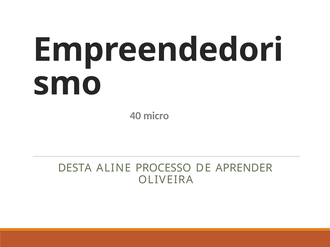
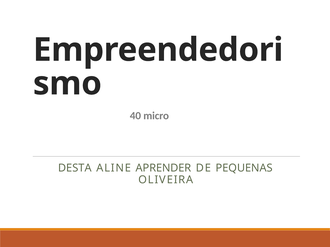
PROCESSO: PROCESSO -> APRENDER
APRENDER: APRENDER -> PEQUENAS
